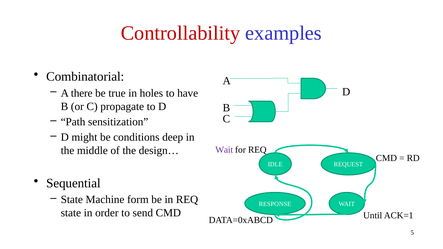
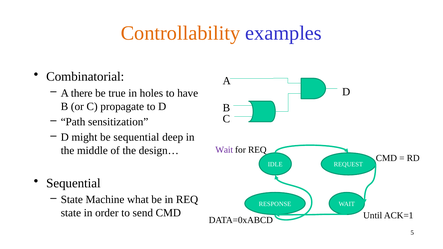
Controllability colour: red -> orange
be conditions: conditions -> sequential
form: form -> what
